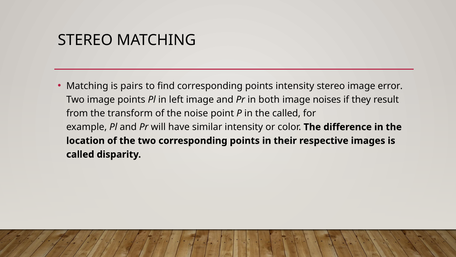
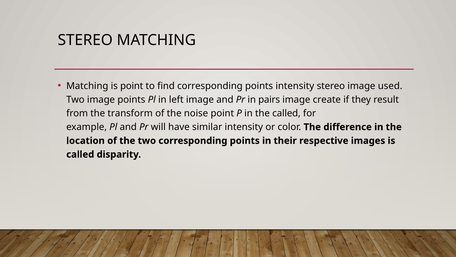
is pairs: pairs -> point
error: error -> used
both: both -> pairs
noises: noises -> create
